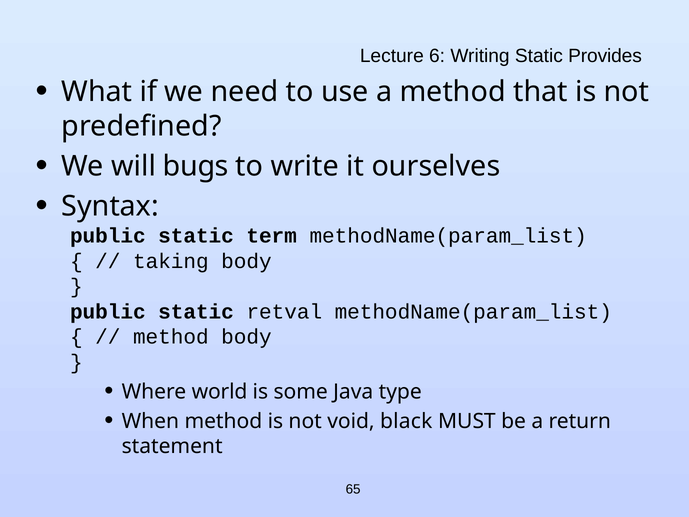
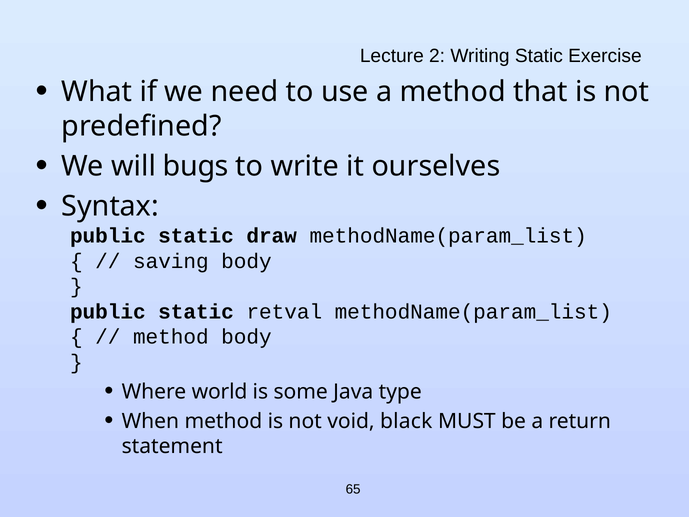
6: 6 -> 2
Provides: Provides -> Exercise
term: term -> draw
taking: taking -> saving
